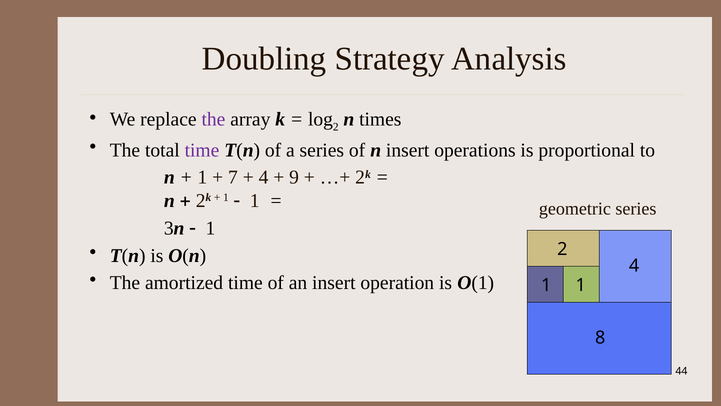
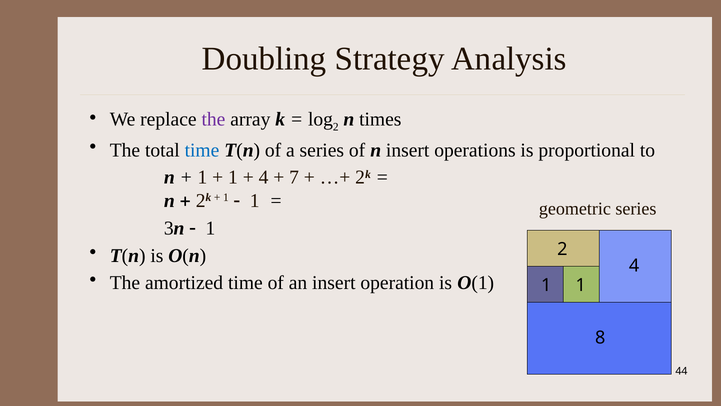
time at (202, 150) colour: purple -> blue
7 at (233, 177): 7 -> 1
9: 9 -> 7
